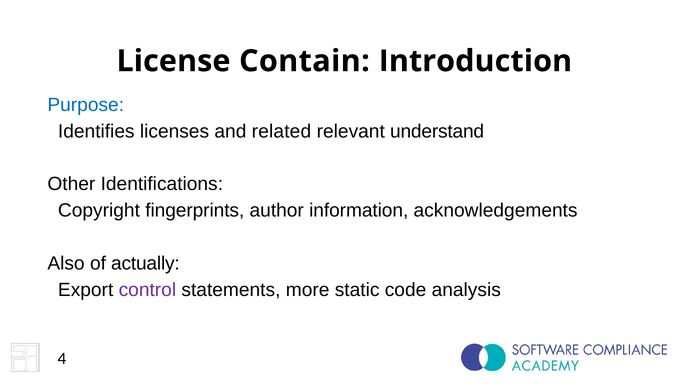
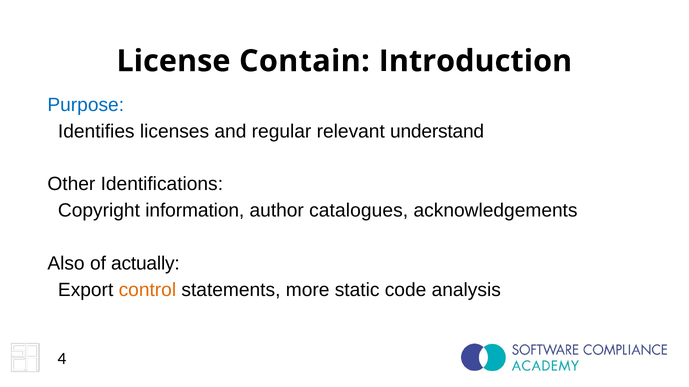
related: related -> regular
fingerprints: fingerprints -> information
information: information -> catalogues
control colour: purple -> orange
